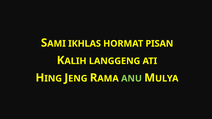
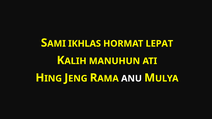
PISAN: PISAN -> LEPAT
LANGGENG: LANGGENG -> MANUHUN
ANU colour: light green -> white
